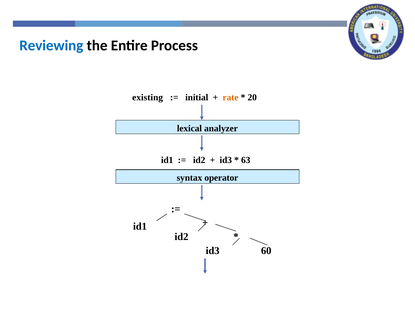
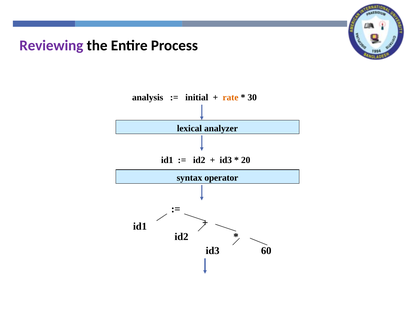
Reviewing colour: blue -> purple
existing: existing -> analysis
20: 20 -> 30
63: 63 -> 20
